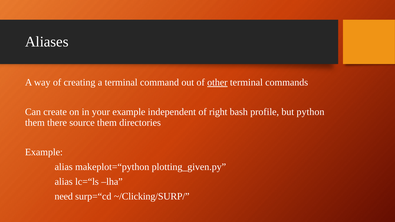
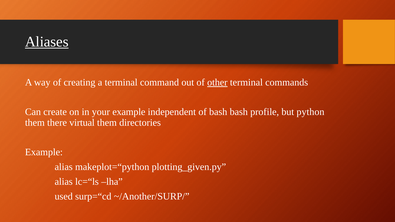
Aliases underline: none -> present
of right: right -> bash
source: source -> virtual
need: need -> used
~/Clicking/SURP/: ~/Clicking/SURP/ -> ~/Another/SURP/
